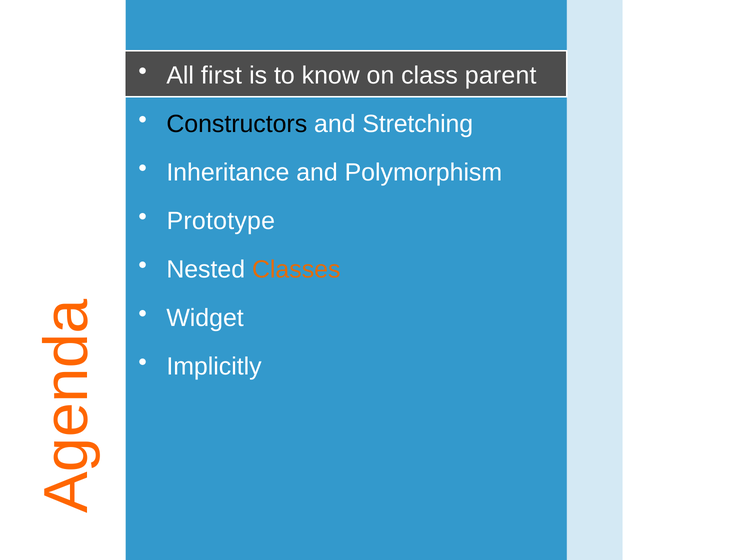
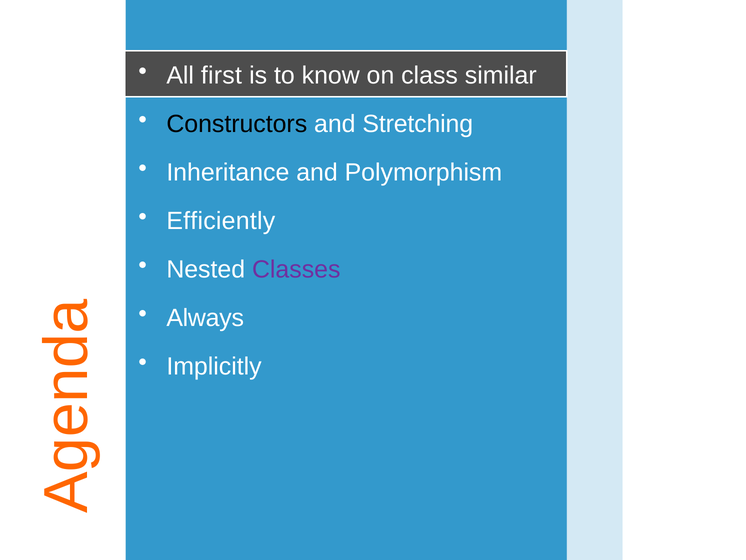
parent: parent -> similar
Prototype: Prototype -> Efficiently
Classes colour: orange -> purple
Widget: Widget -> Always
